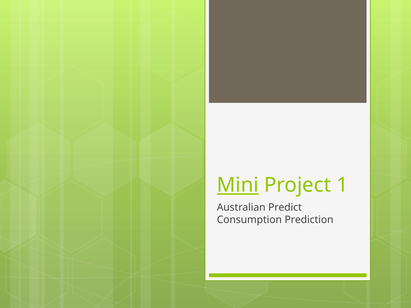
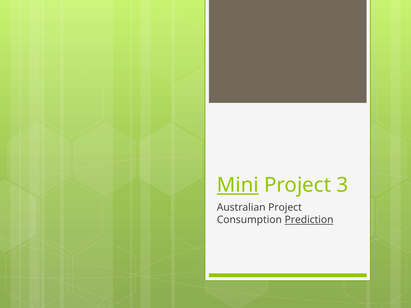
1: 1 -> 3
Australian Predict: Predict -> Project
Prediction underline: none -> present
